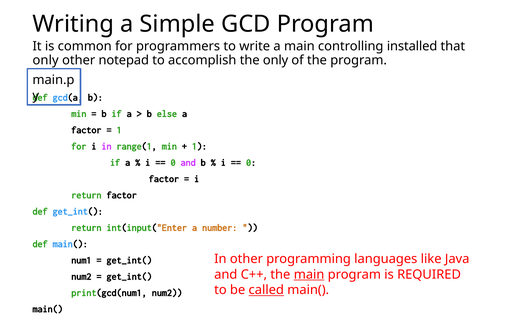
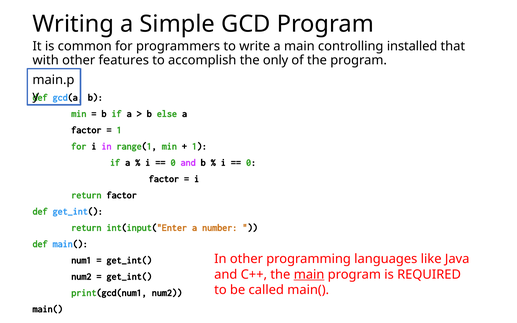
only at (46, 60): only -> with
notepad: notepad -> features
called underline: present -> none
